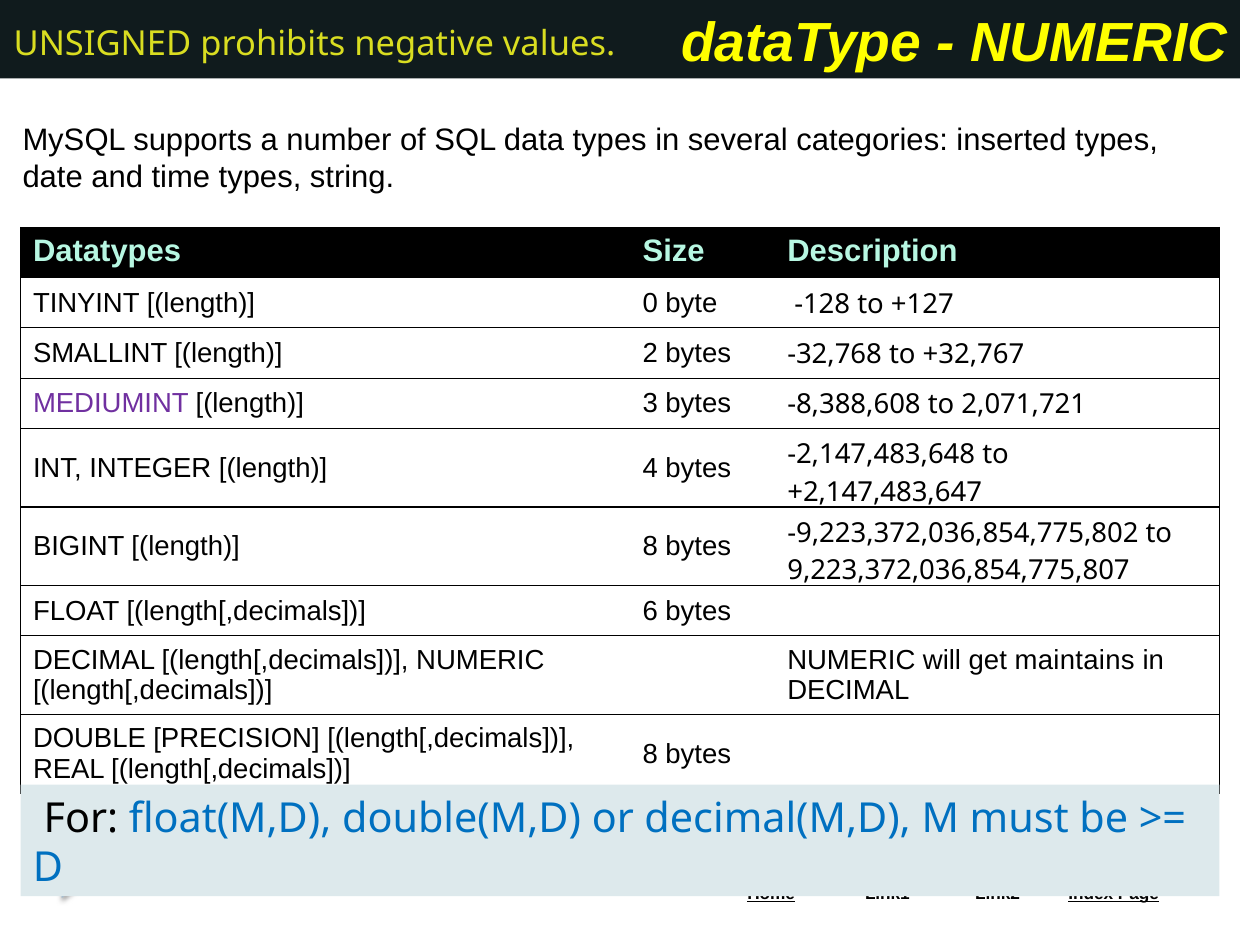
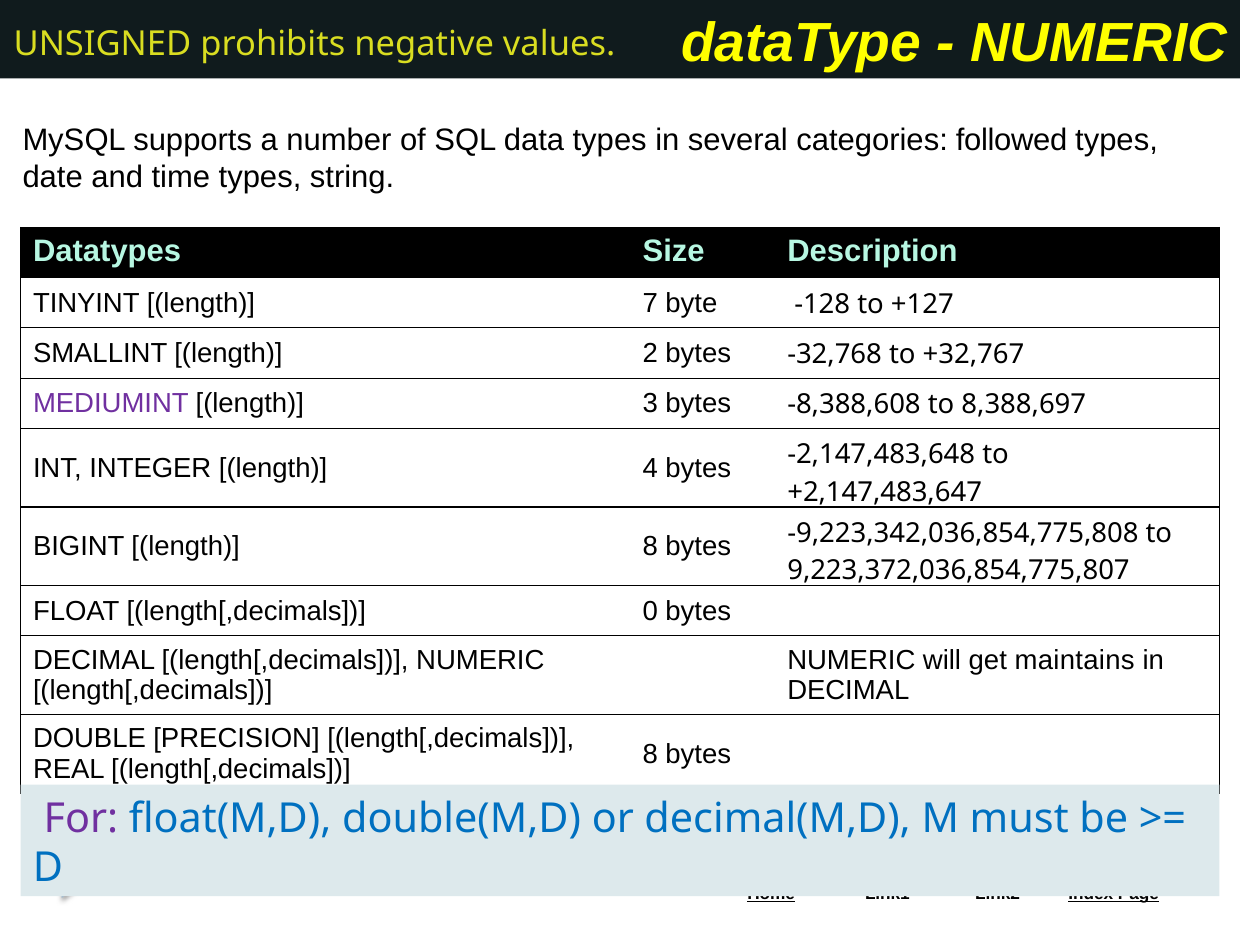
inserted: inserted -> followed
0: 0 -> 7
2,071,721: 2,071,721 -> 8,388,697
-9,223,372,036,854,775,802: -9,223,372,036,854,775,802 -> -9,223,342,036,854,775,808
6: 6 -> 0
For colour: black -> purple
